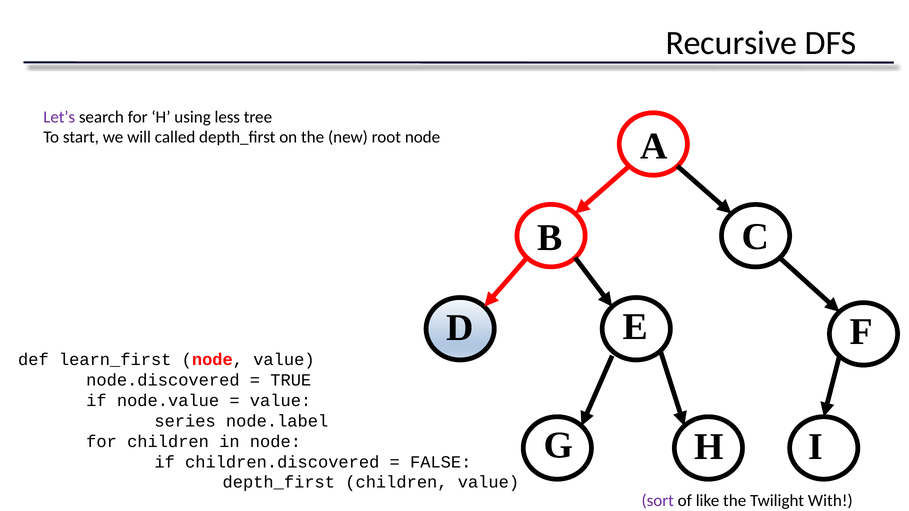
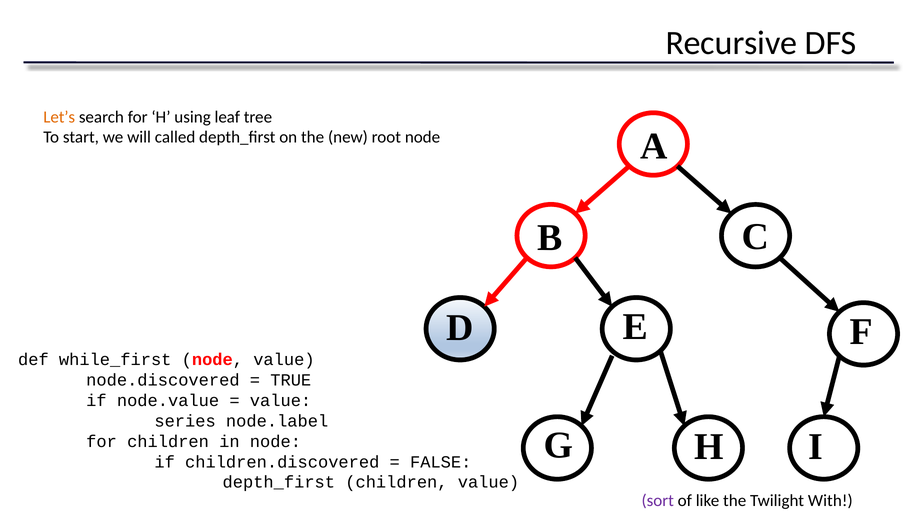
Let’s colour: purple -> orange
less: less -> leaf
learn_first: learn_first -> while_first
